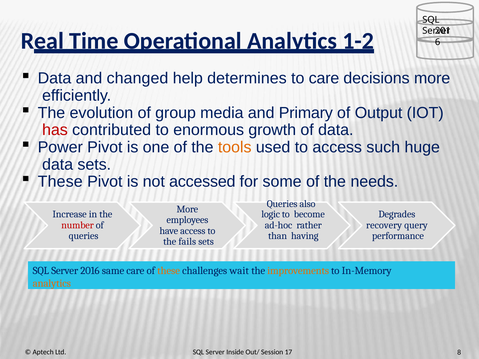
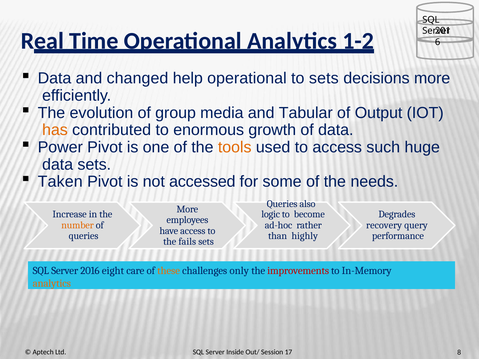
help determines: determines -> operational
to care: care -> sets
Primary: Primary -> Tabular
has colour: red -> orange
These at (60, 182): These -> Taken
number colour: red -> orange
having: having -> highly
same: same -> eight
wait: wait -> only
improvements colour: orange -> red
